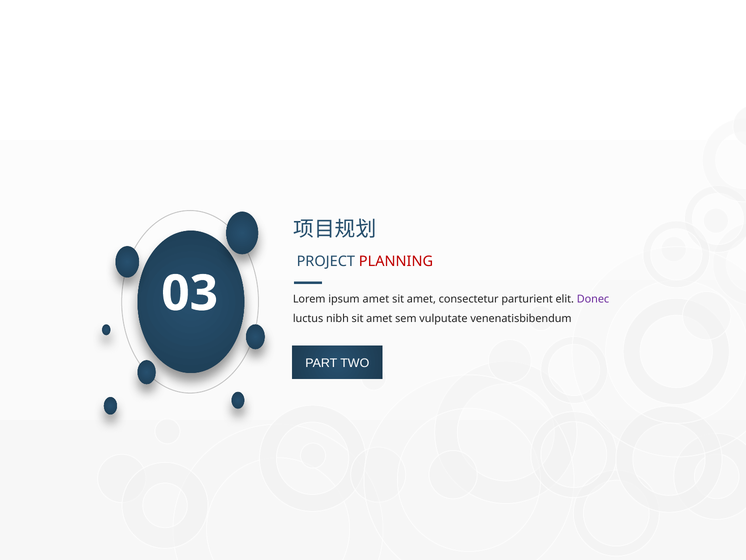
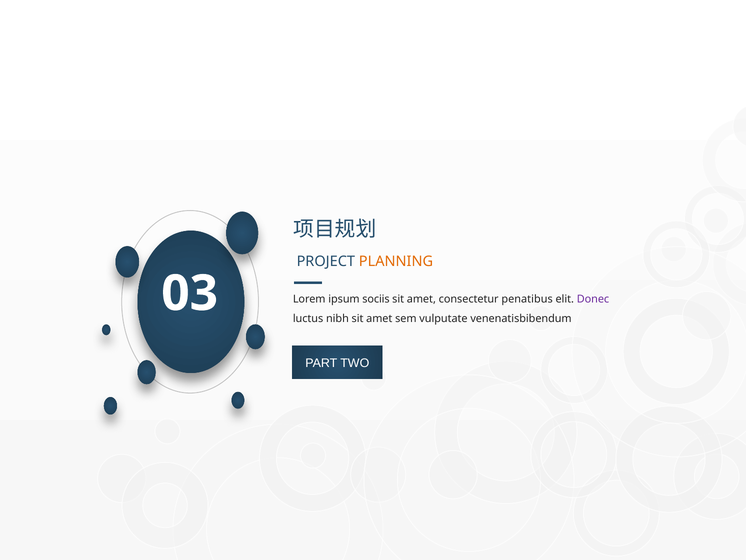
PLANNING colour: red -> orange
ipsum amet: amet -> sociis
parturient: parturient -> penatibus
